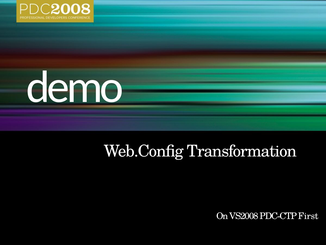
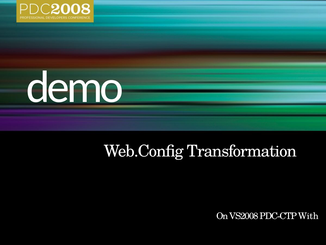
First: First -> With
